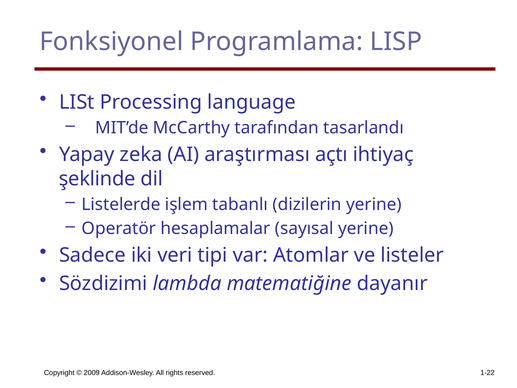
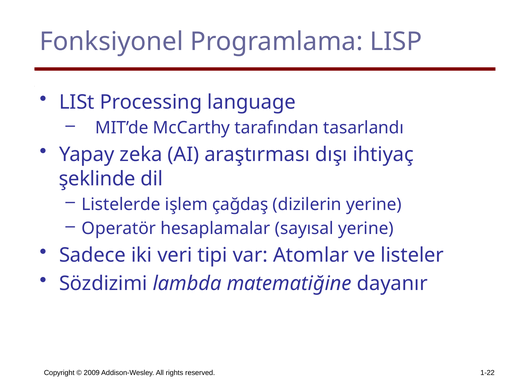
açtı: açtı -> dışı
tabanlı: tabanlı -> çağdaş
